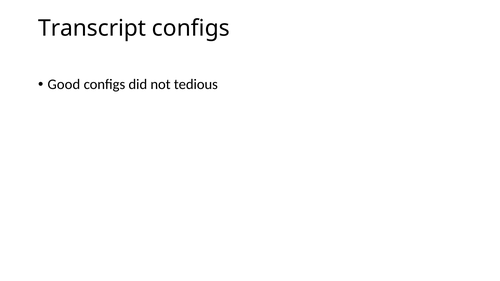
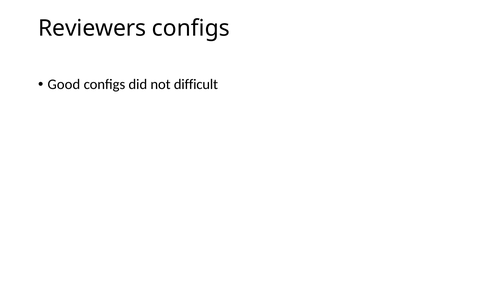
Transcript: Transcript -> Reviewers
tedious: tedious -> difficult
